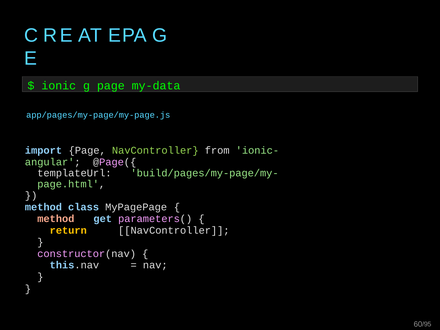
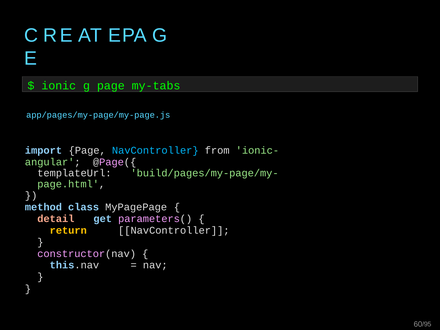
my-data: my-data -> my-tabs
NavController at (155, 150) colour: light green -> light blue
method at (56, 219): method -> detail
